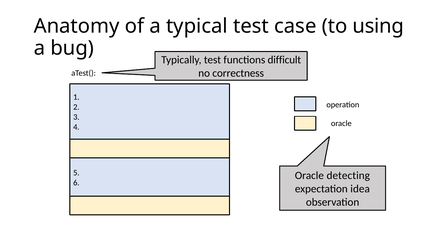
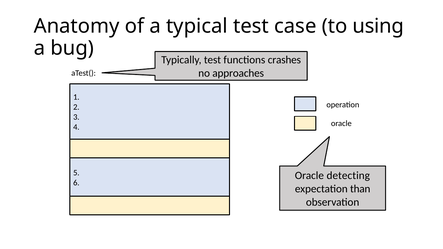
difficult: difficult -> crashes
correctness: correctness -> approaches
idea: idea -> than
